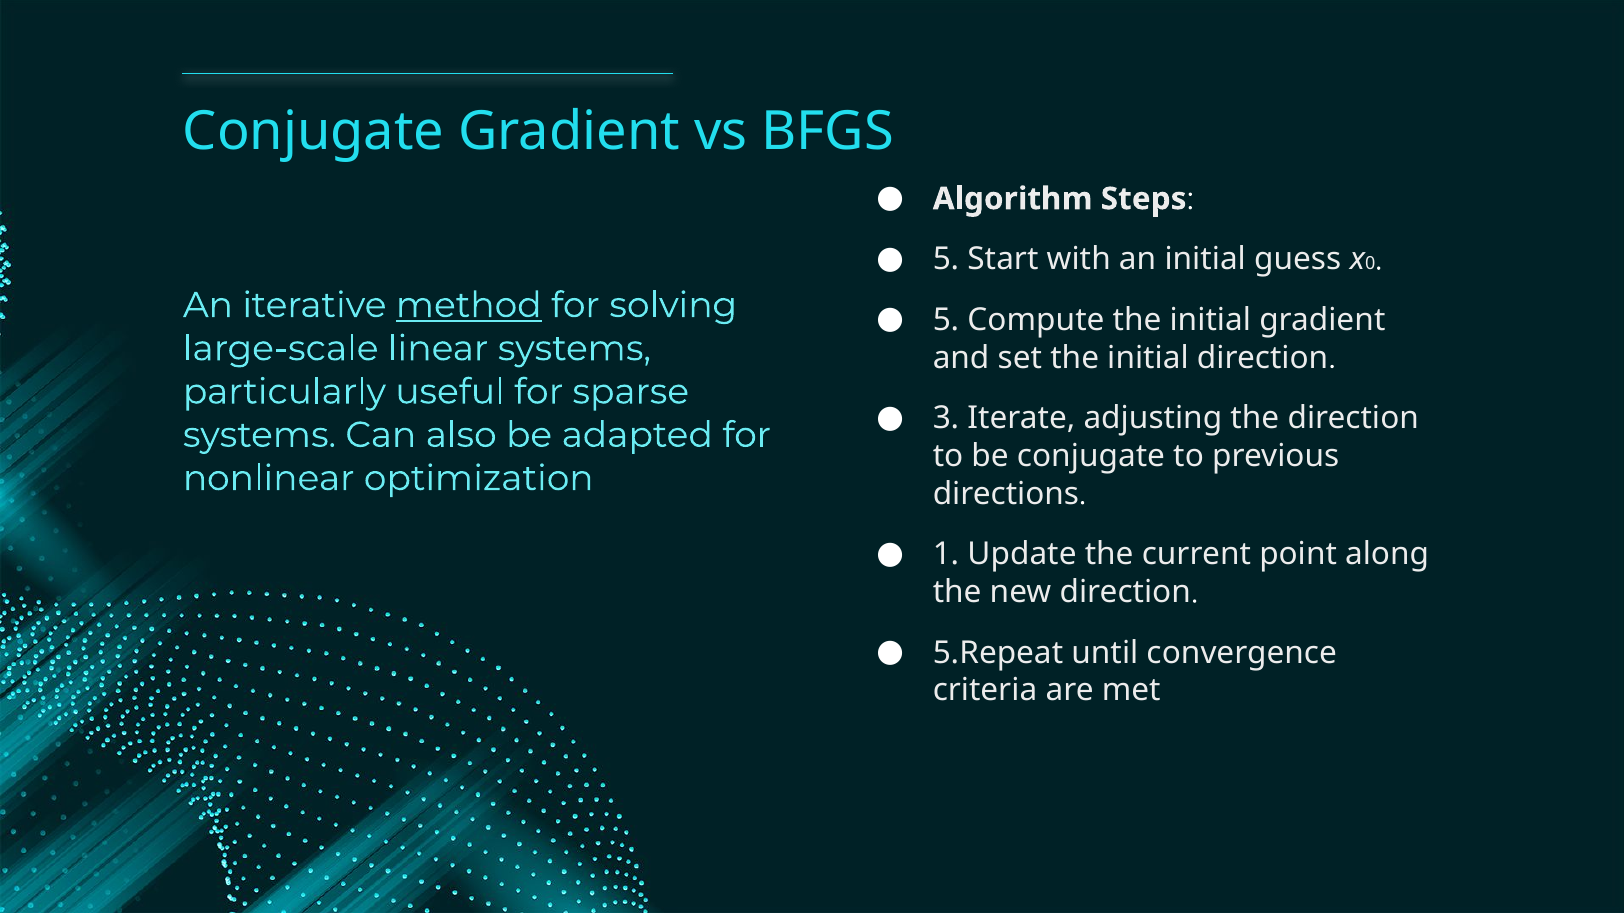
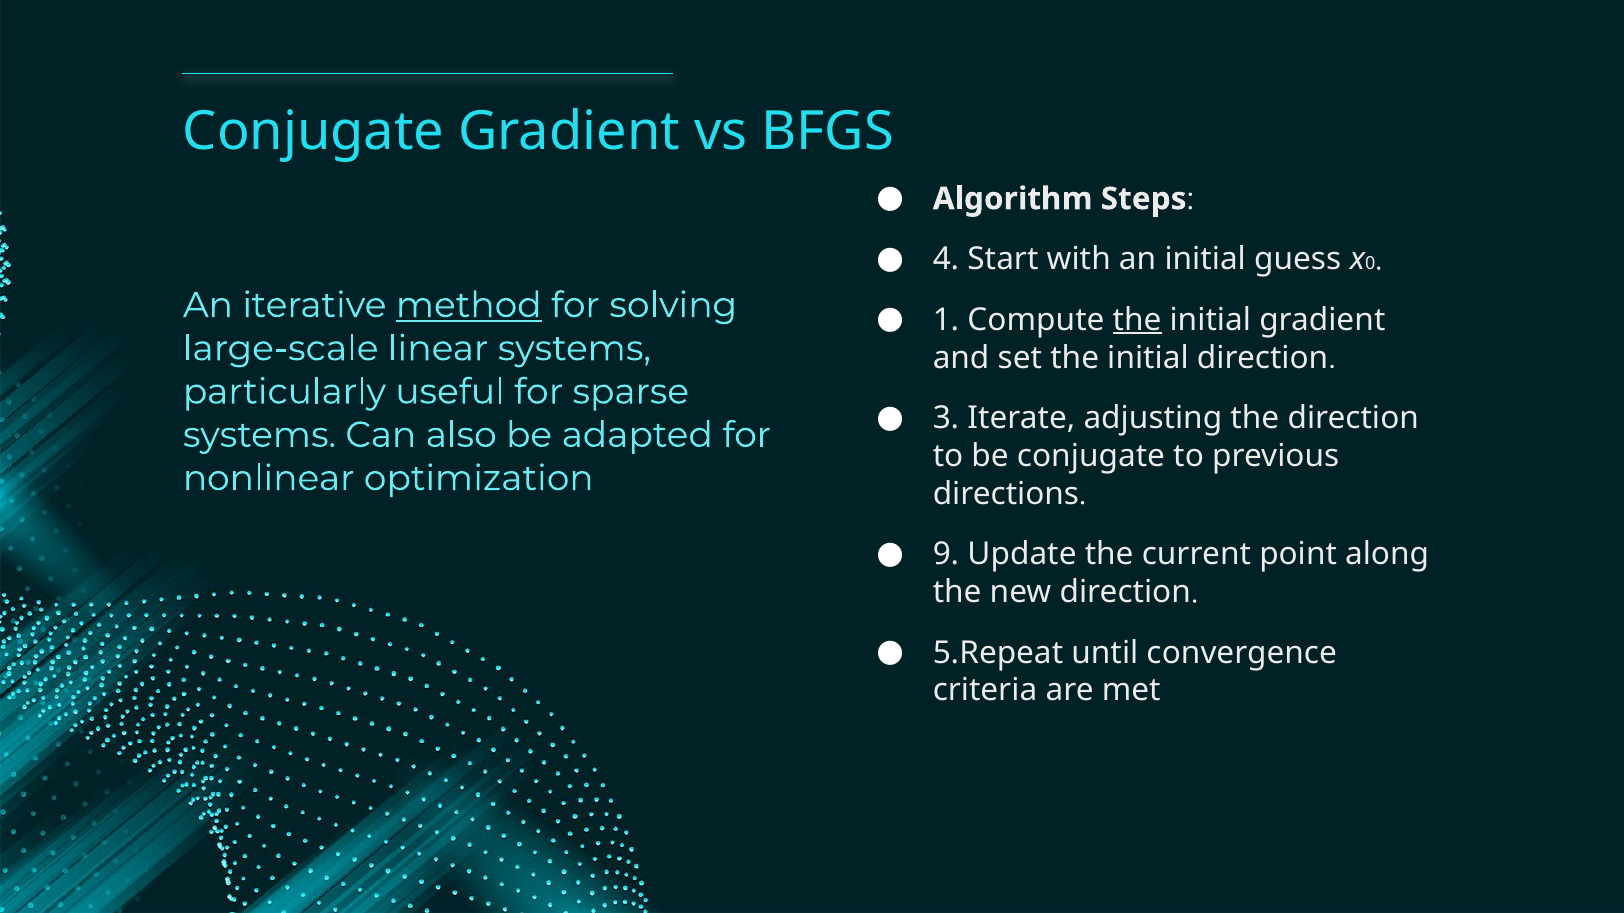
5 at (946, 259): 5 -> 4
5 at (946, 320): 5 -> 1
the at (1137, 320) underline: none -> present
1: 1 -> 9
